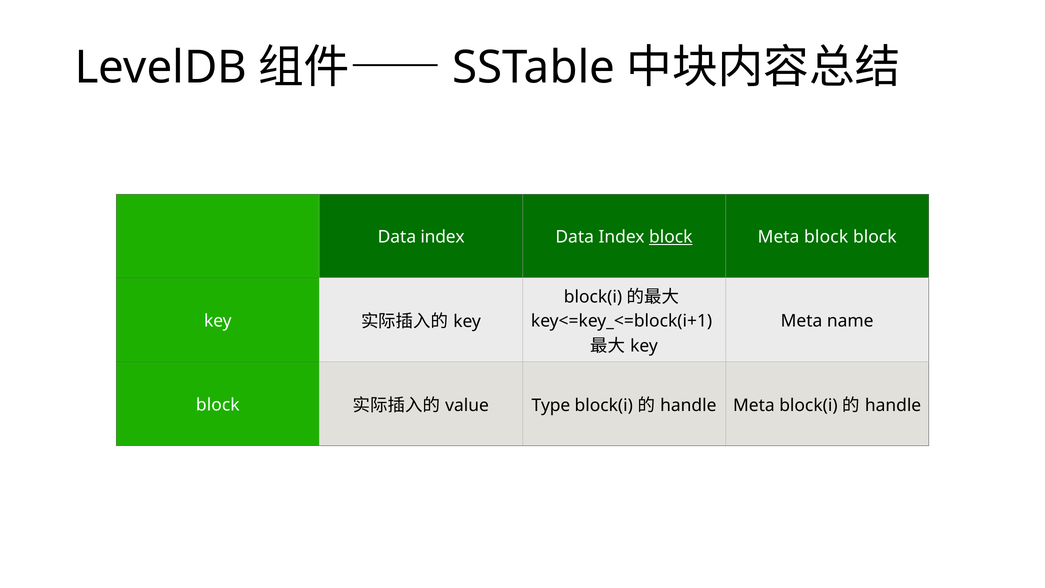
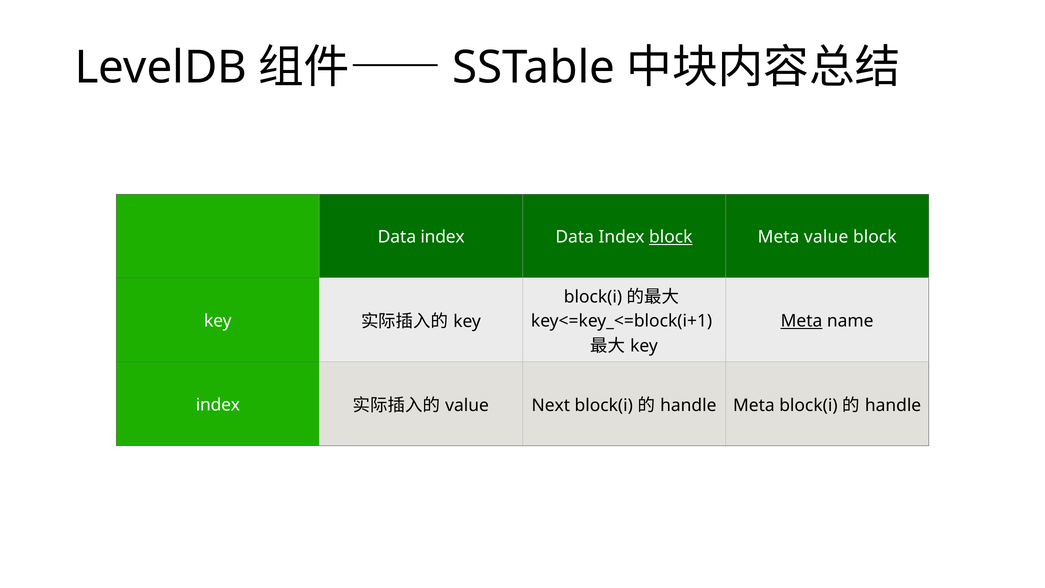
Meta block: block -> value
Meta at (802, 321) underline: none -> present
block at (218, 405): block -> index
Type: Type -> Next
